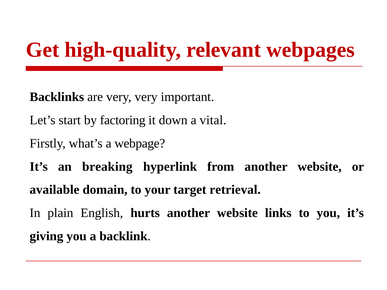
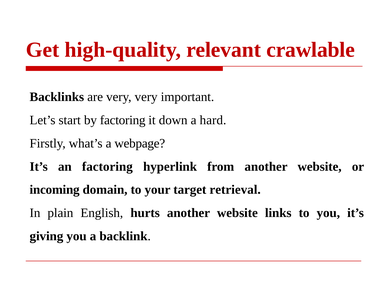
webpages: webpages -> crawlable
vital: vital -> hard
an breaking: breaking -> factoring
available: available -> incoming
